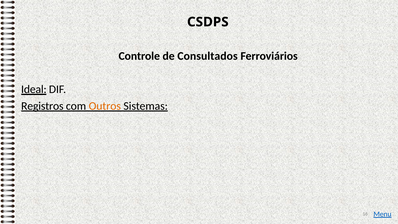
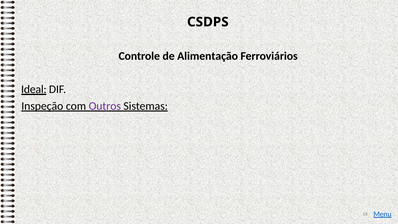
Consultados: Consultados -> Alimentação
Registros: Registros -> Inspeção
Outros colour: orange -> purple
